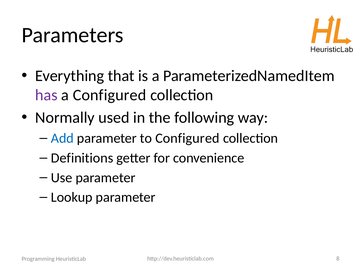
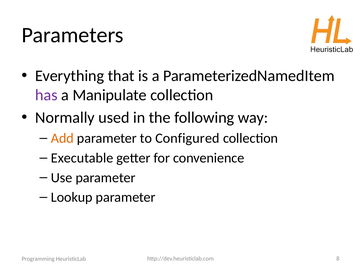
a Configured: Configured -> Manipulate
Add colour: blue -> orange
Definitions: Definitions -> Executable
